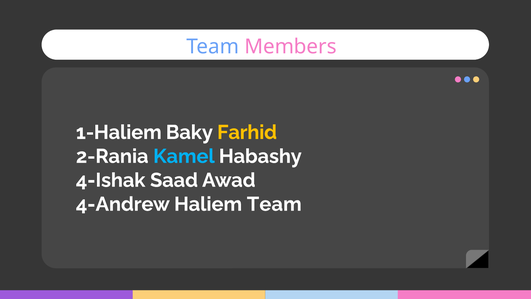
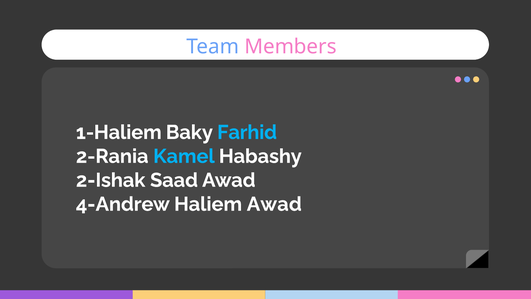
Farhid colour: yellow -> light blue
4-Ishak: 4-Ishak -> 2-Ishak
Haliem Team: Team -> Awad
